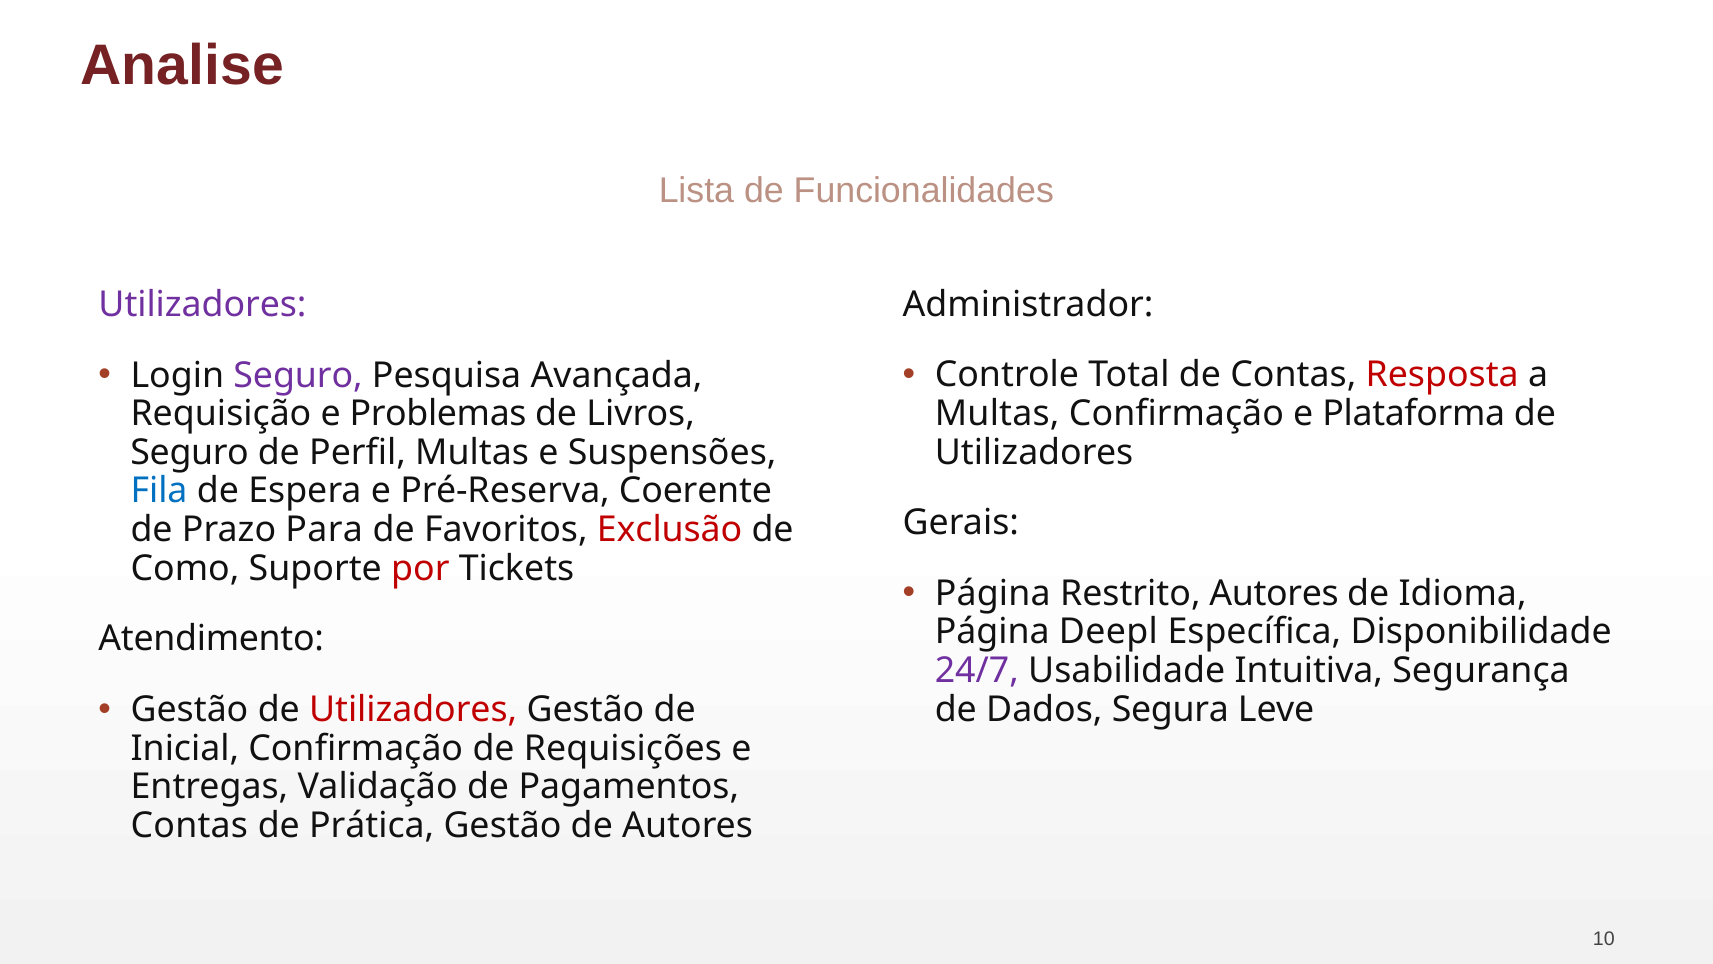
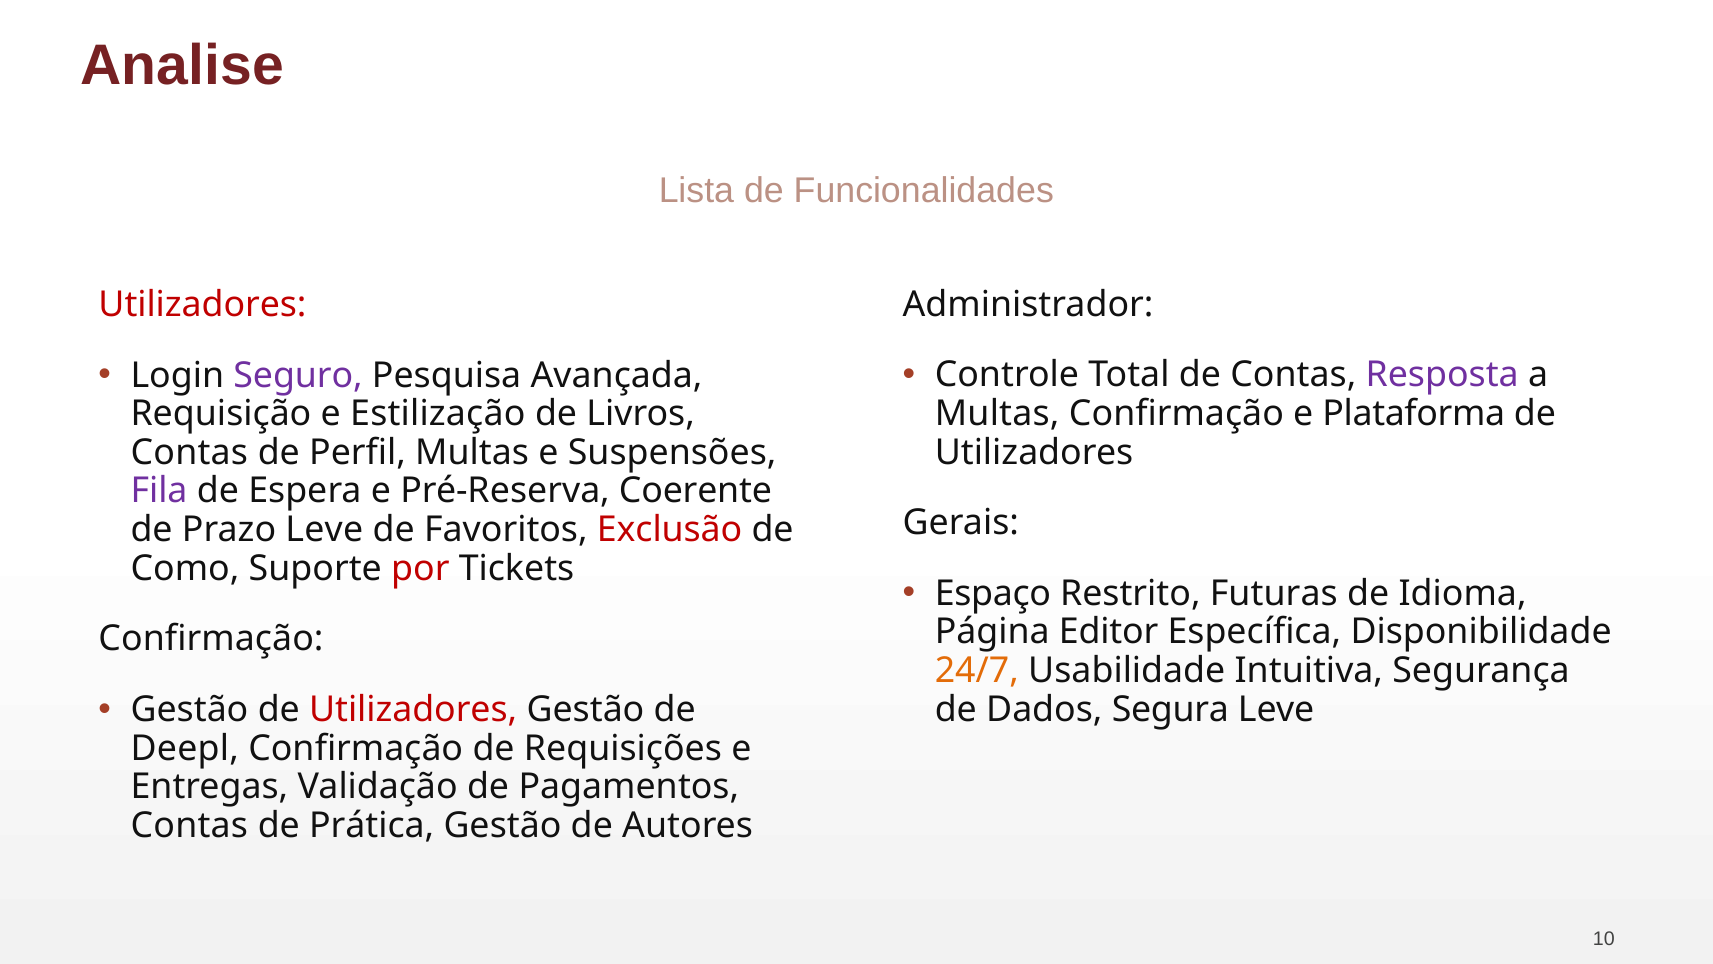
Utilizadores at (203, 304) colour: purple -> red
Resposta colour: red -> purple
Problemas: Problemas -> Estilização
Seguro at (190, 452): Seguro -> Contas
Fila colour: blue -> purple
Prazo Para: Para -> Leve
Página at (993, 593): Página -> Espaço
Restrito Autores: Autores -> Futuras
Deepl: Deepl -> Editor
Atendimento at (211, 639): Atendimento -> Confirmação
24/7 colour: purple -> orange
Inicial: Inicial -> Deepl
